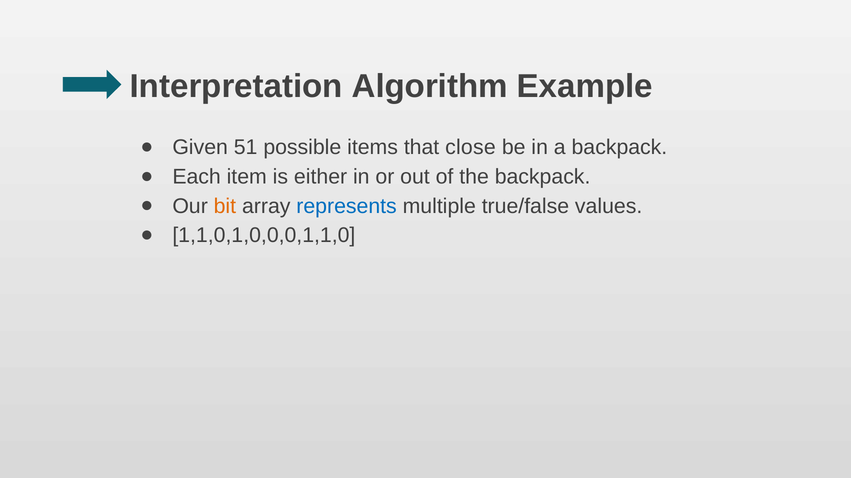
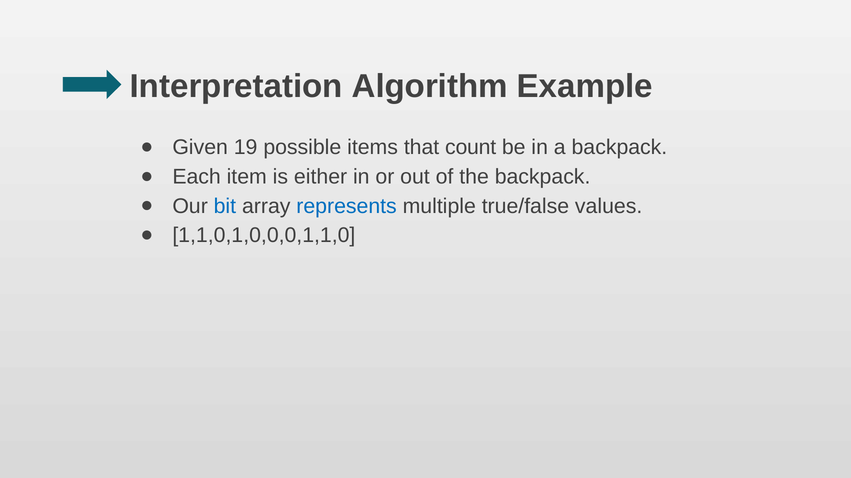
51: 51 -> 19
close: close -> count
bit colour: orange -> blue
